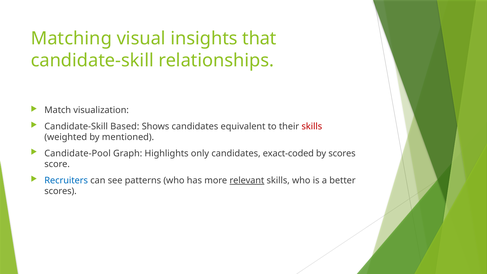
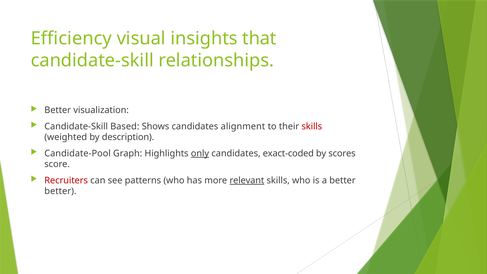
Matching: Matching -> Efficiency
Match at (58, 110): Match -> Better
equivalent: equivalent -> alignment
mentioned: mentioned -> description
only underline: none -> present
Recruiters colour: blue -> red
scores at (61, 191): scores -> better
